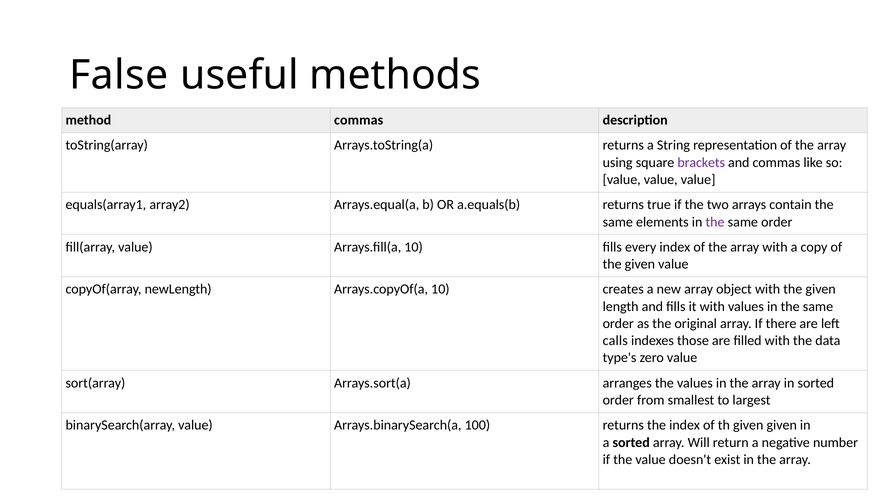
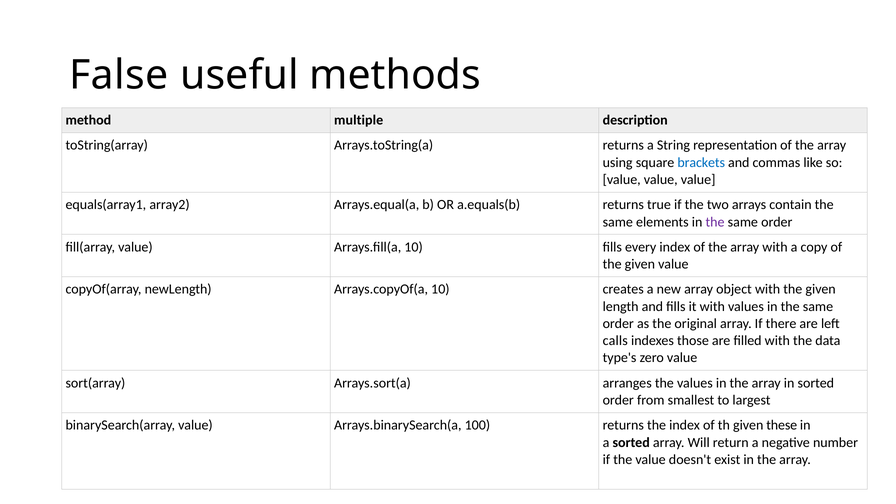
method commas: commas -> multiple
brackets colour: purple -> blue
given given: given -> these
